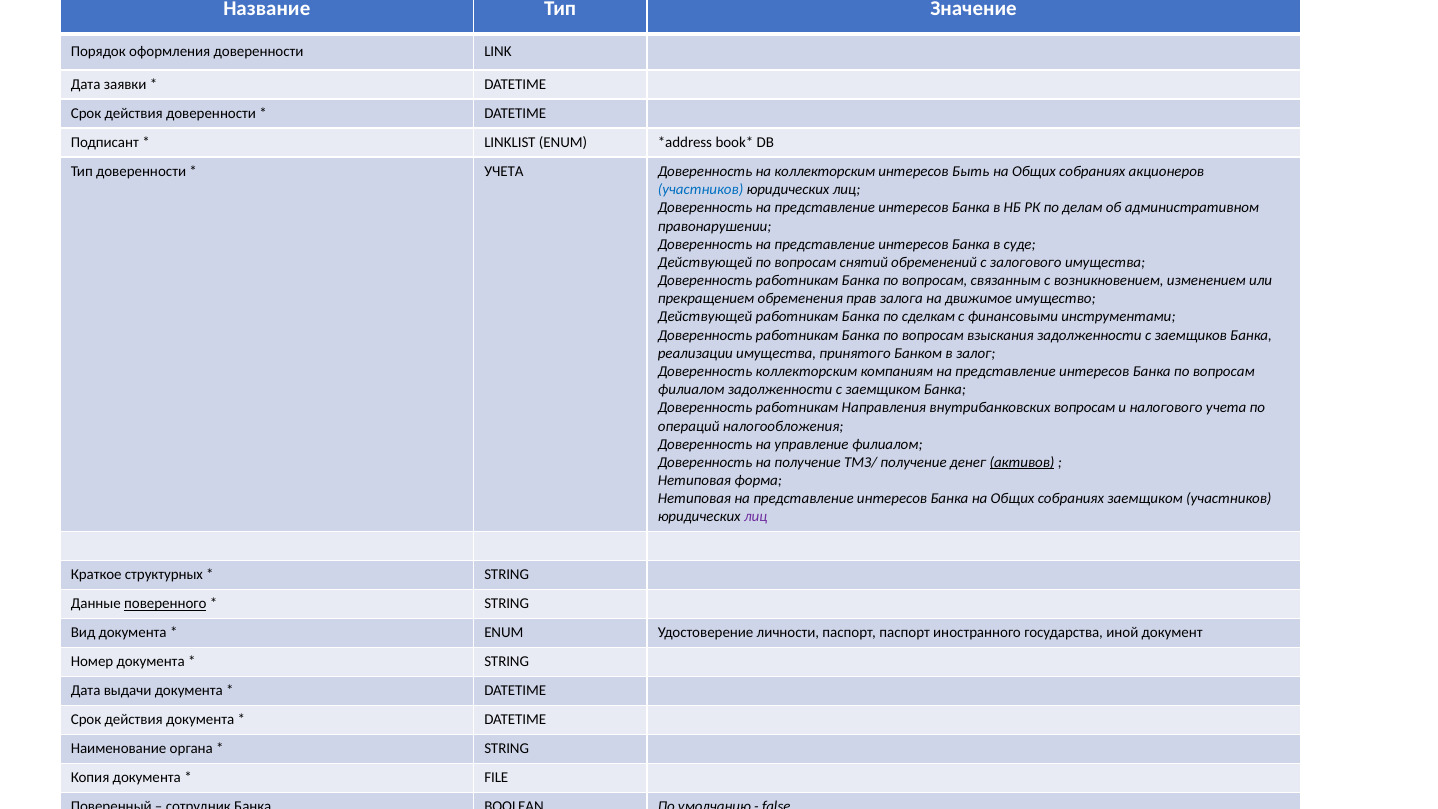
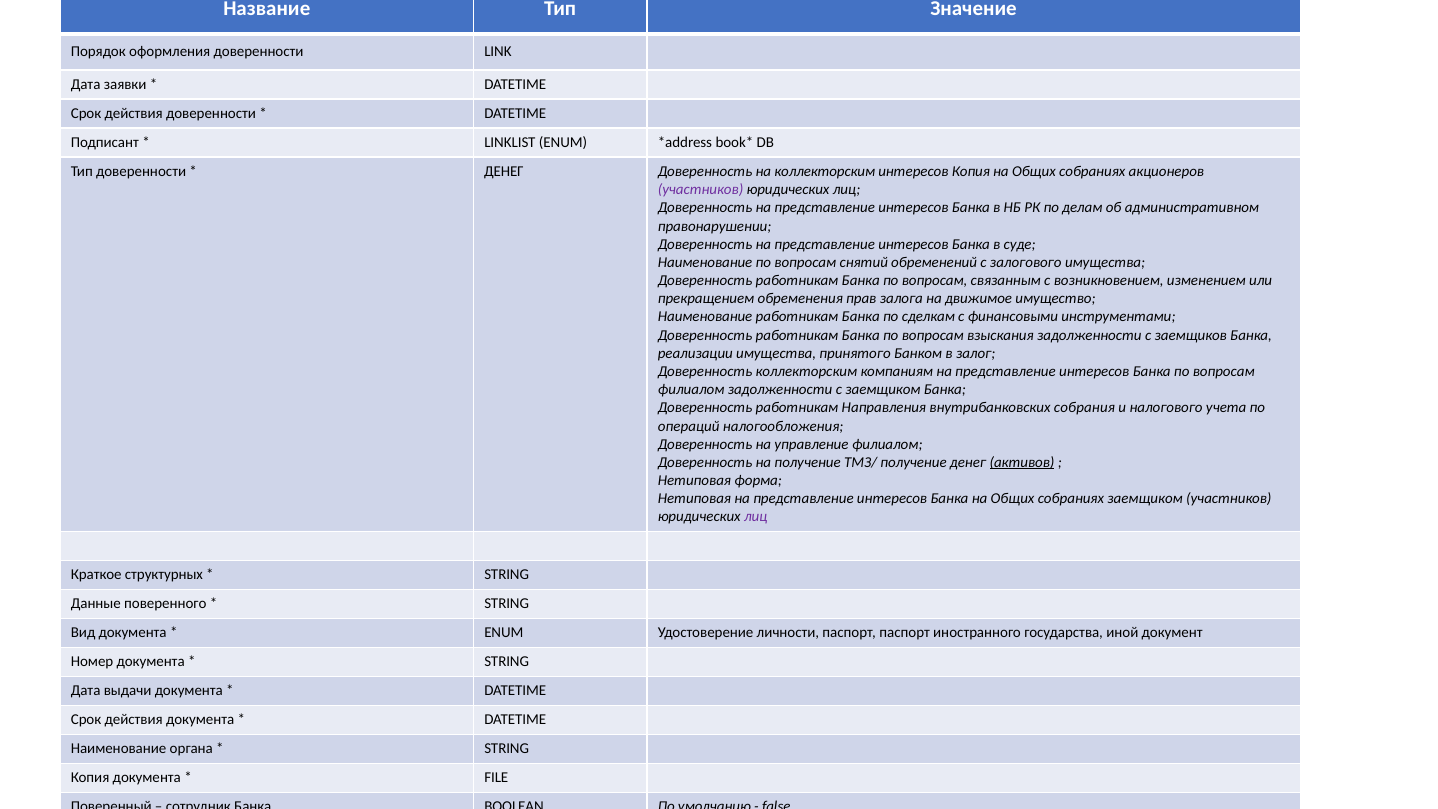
УЧЕТА at (504, 172): УЧЕТА -> ДЕНЕГ
интересов Быть: Быть -> Копия
участников at (701, 190) colour: blue -> purple
Действующей at (705, 262): Действующей -> Наименование
Действующей at (705, 317): Действующей -> Наименование
внутрибанковских вопросам: вопросам -> собрания
поверенного underline: present -> none
